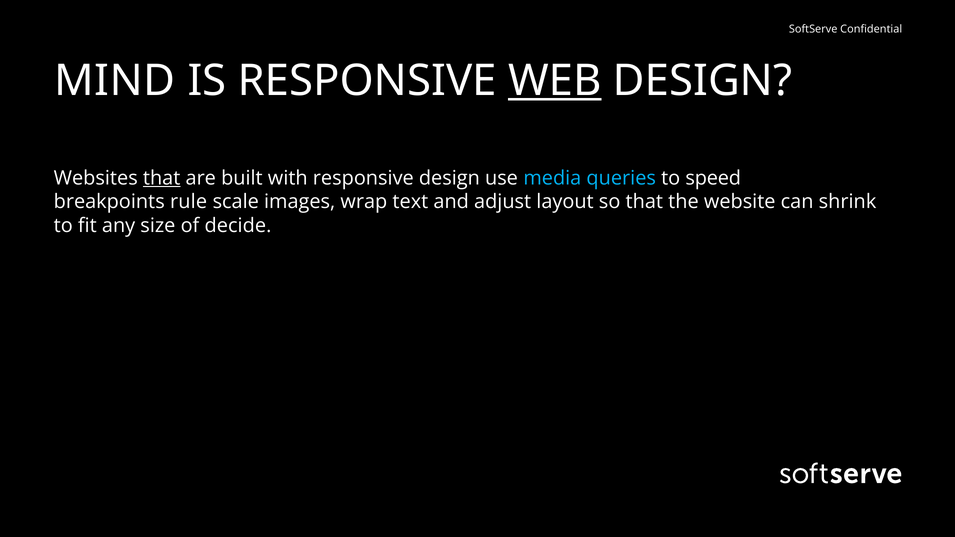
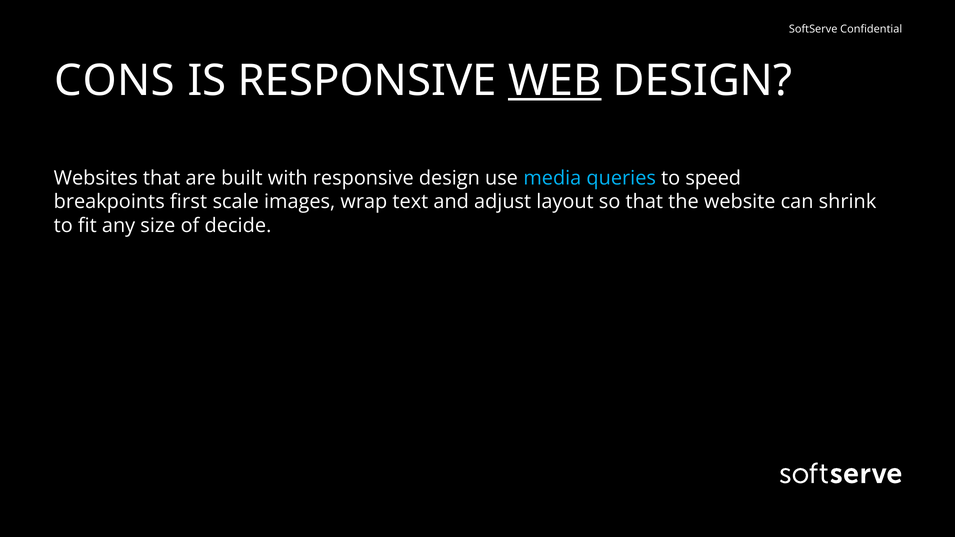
MIND: MIND -> CONS
that at (162, 178) underline: present -> none
rule: rule -> first
